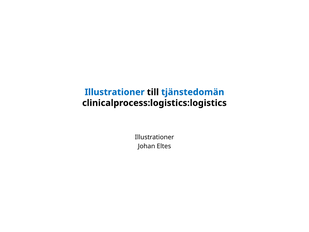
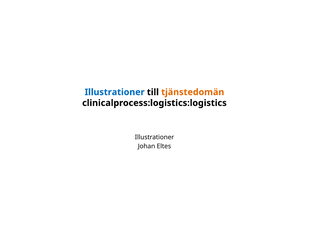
tjänstedomän colour: blue -> orange
